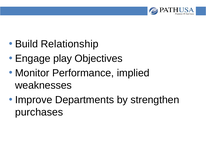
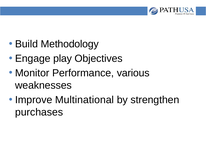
Relationship: Relationship -> Methodology
implied: implied -> various
Departments: Departments -> Multinational
